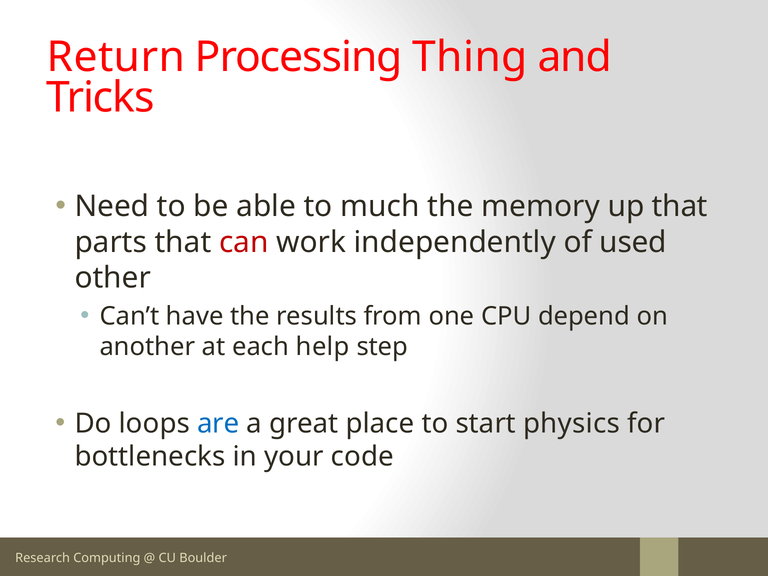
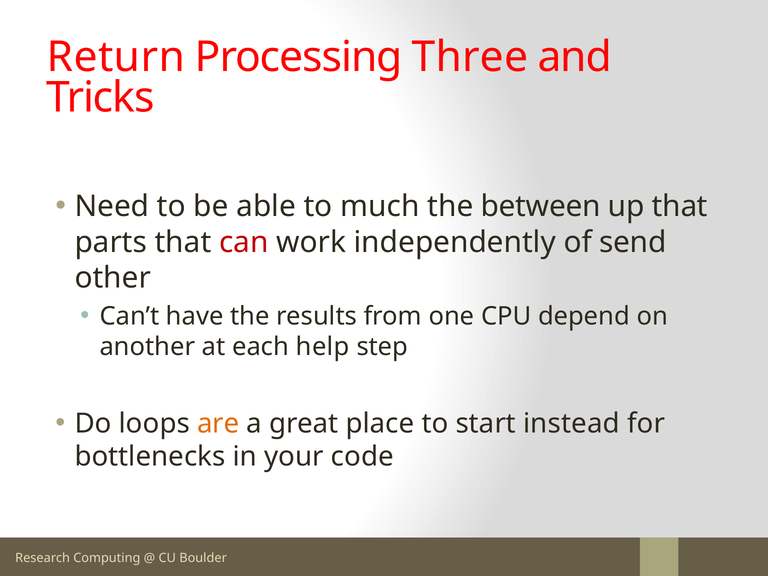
Thing: Thing -> Three
memory: memory -> between
used: used -> send
are colour: blue -> orange
physics: physics -> instead
